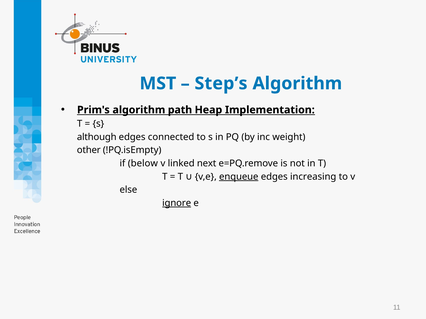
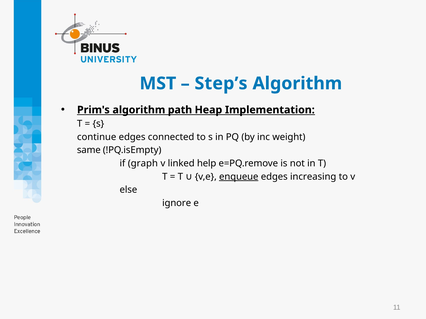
although: although -> continue
other: other -> same
below: below -> graph
next: next -> help
ignore underline: present -> none
